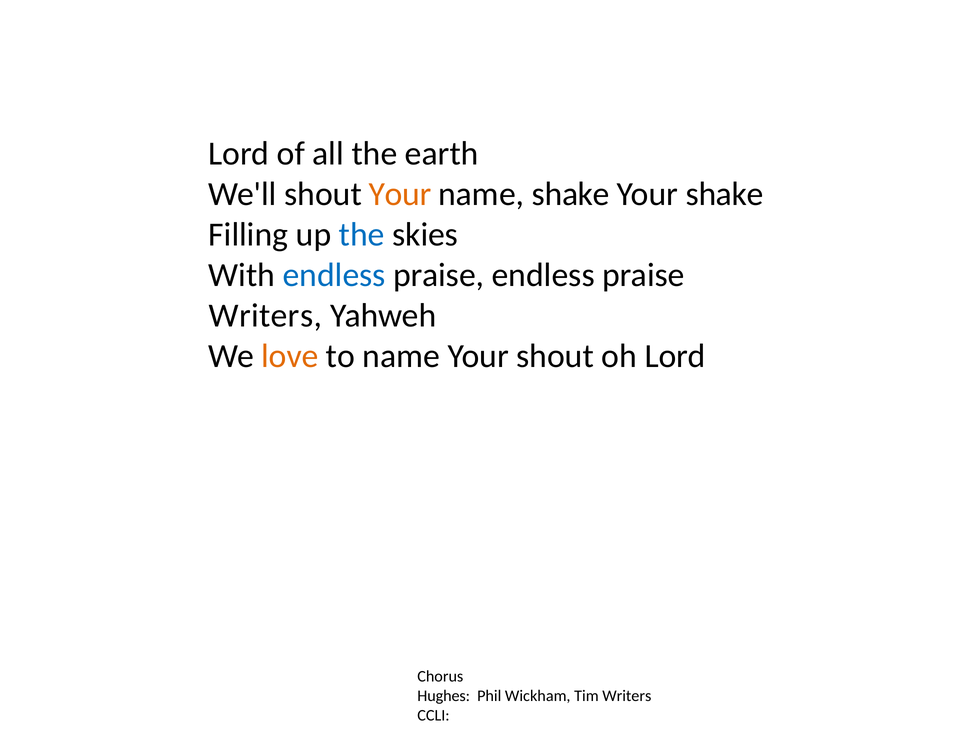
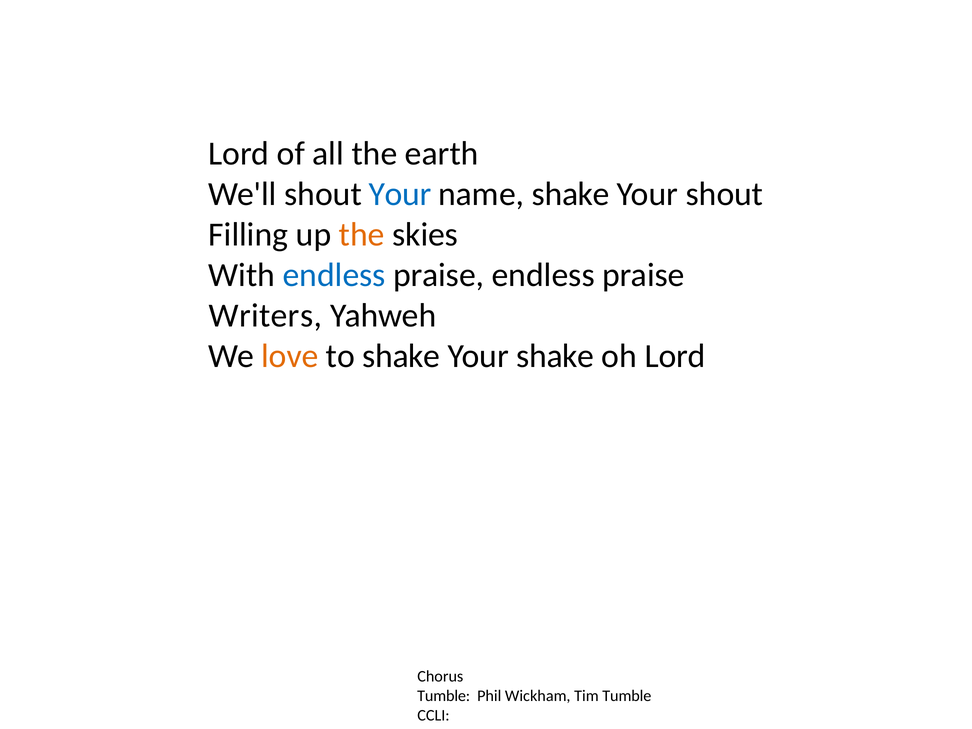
Your at (400, 194) colour: orange -> blue
Your shake: shake -> shout
the at (362, 235) colour: blue -> orange
to name: name -> shake
Your shout: shout -> shake
Hughes at (444, 696): Hughes -> Tumble
Tim Writers: Writers -> Tumble
